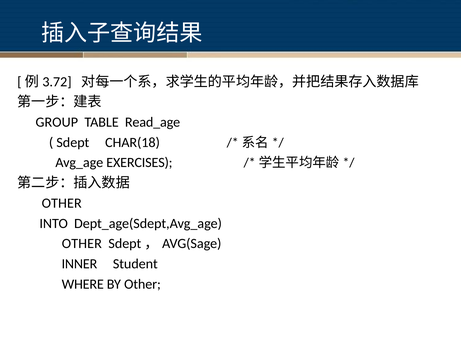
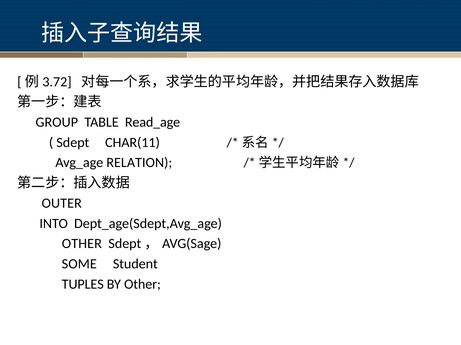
CHAR(18: CHAR(18 -> CHAR(11
EXERCISES: EXERCISES -> RELATION
OTHER at (62, 204): OTHER -> OUTER
INNER: INNER -> SOME
WHERE: WHERE -> TUPLES
